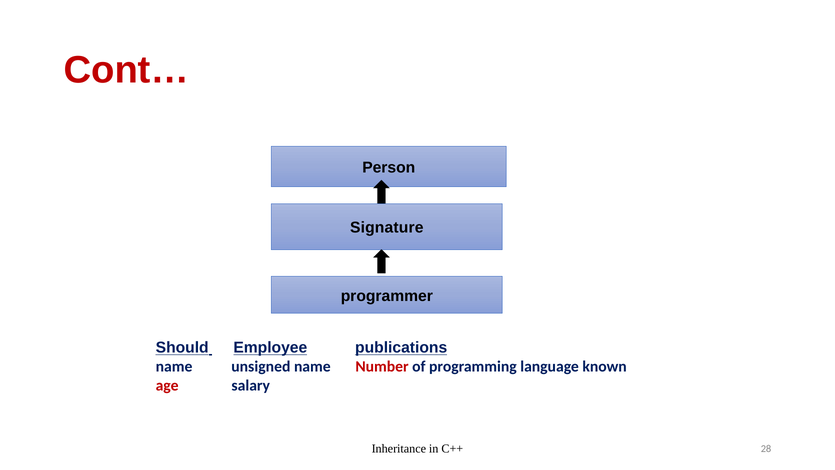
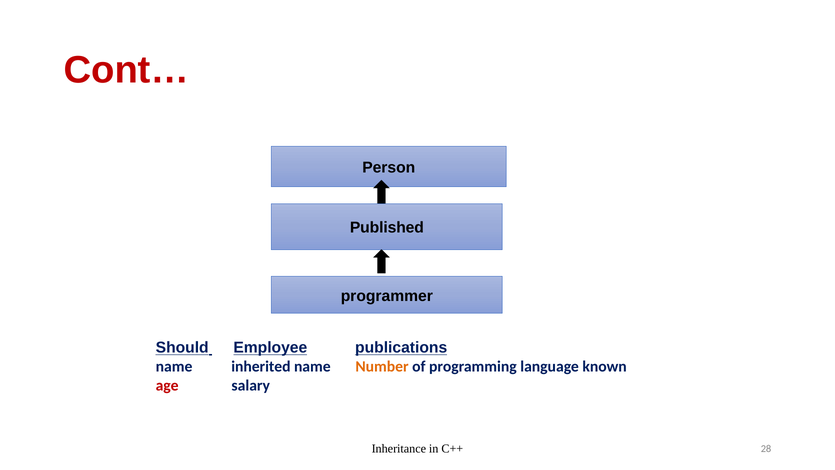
Signature: Signature -> Published
unsigned: unsigned -> inherited
Number colour: red -> orange
